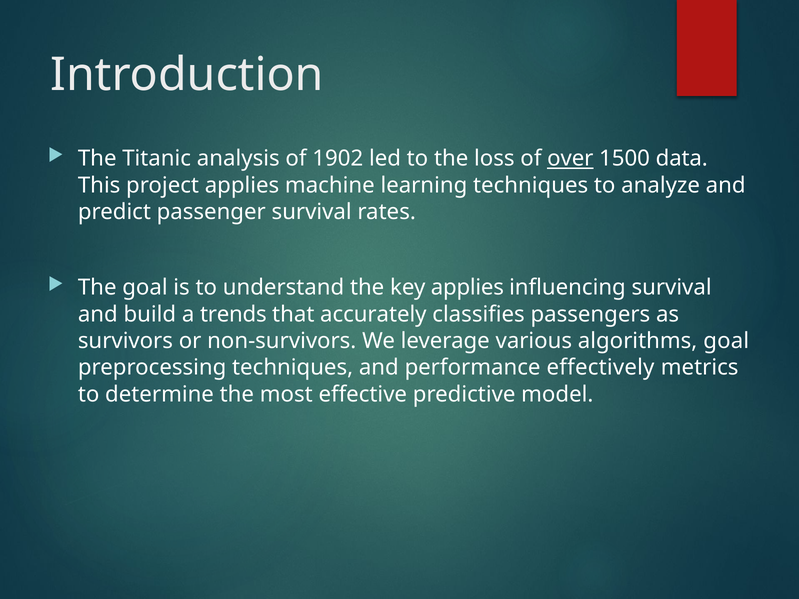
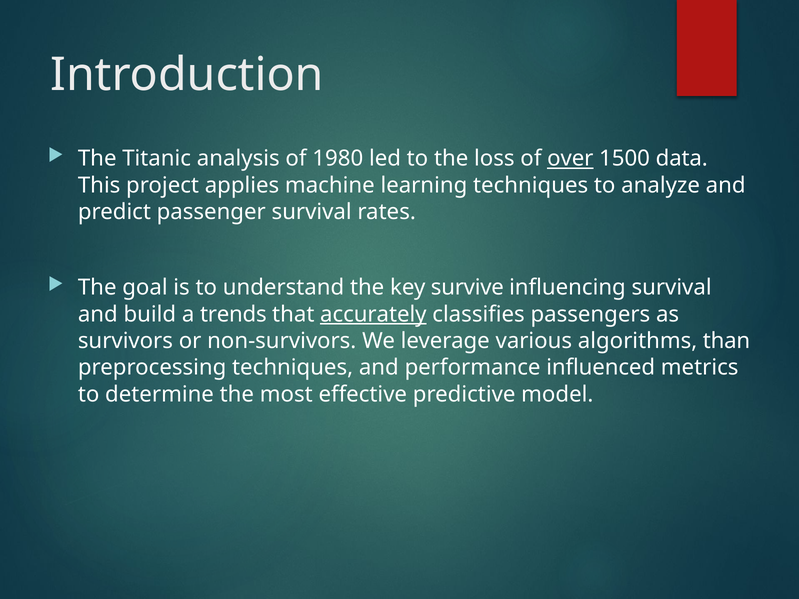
1902: 1902 -> 1980
key applies: applies -> survive
accurately underline: none -> present
algorithms goal: goal -> than
effectively: effectively -> influenced
